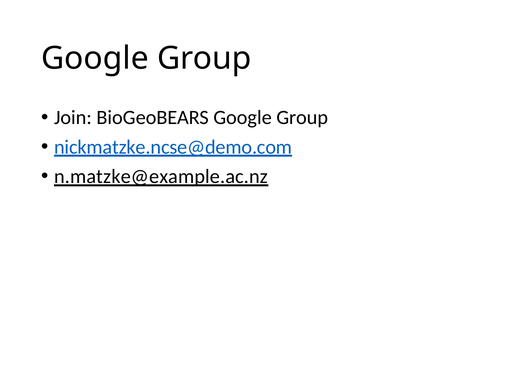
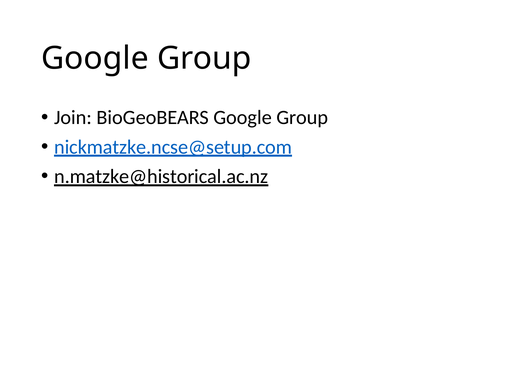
nickmatzke.ncse@demo.com: nickmatzke.ncse@demo.com -> nickmatzke.ncse@setup.com
n.matzke@example.ac.nz: n.matzke@example.ac.nz -> n.matzke@historical.ac.nz
